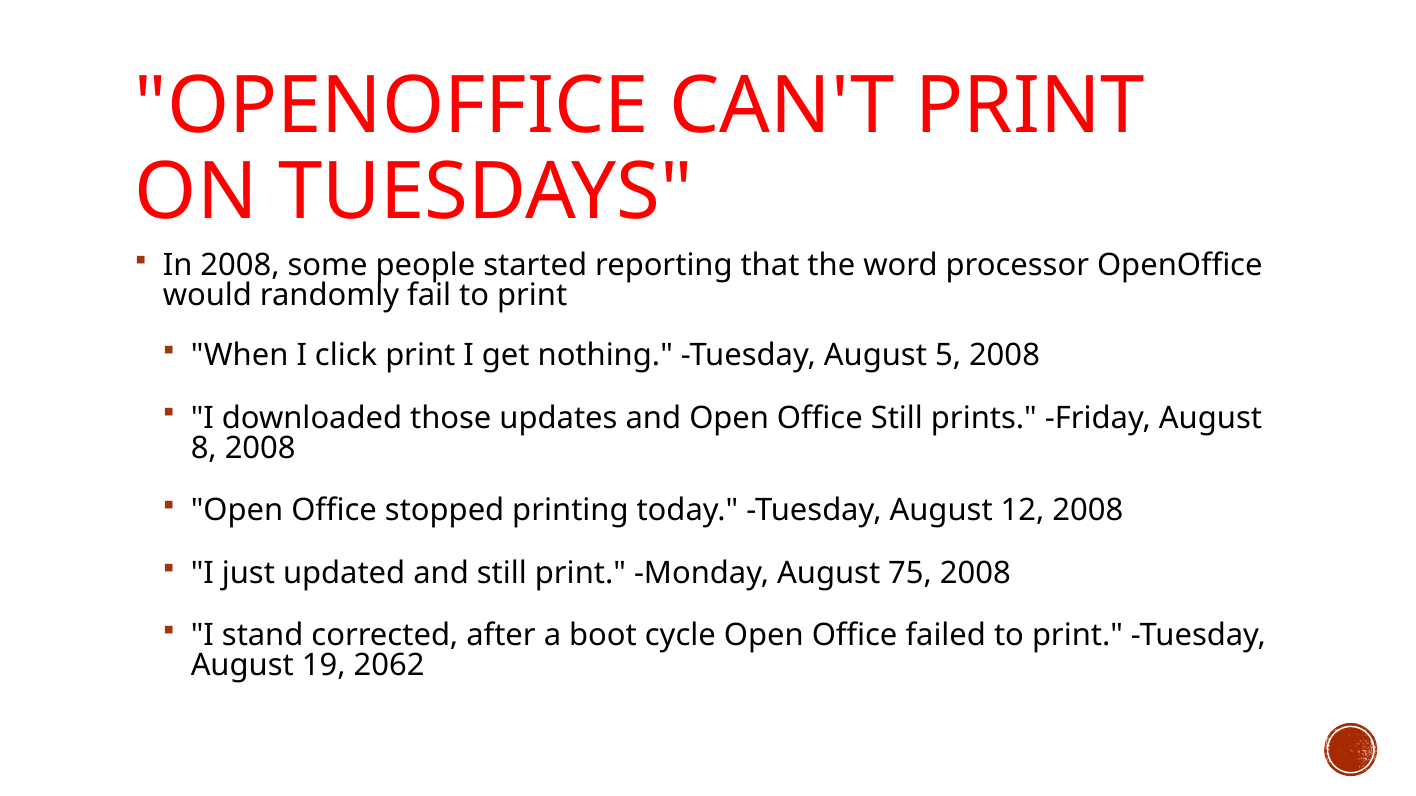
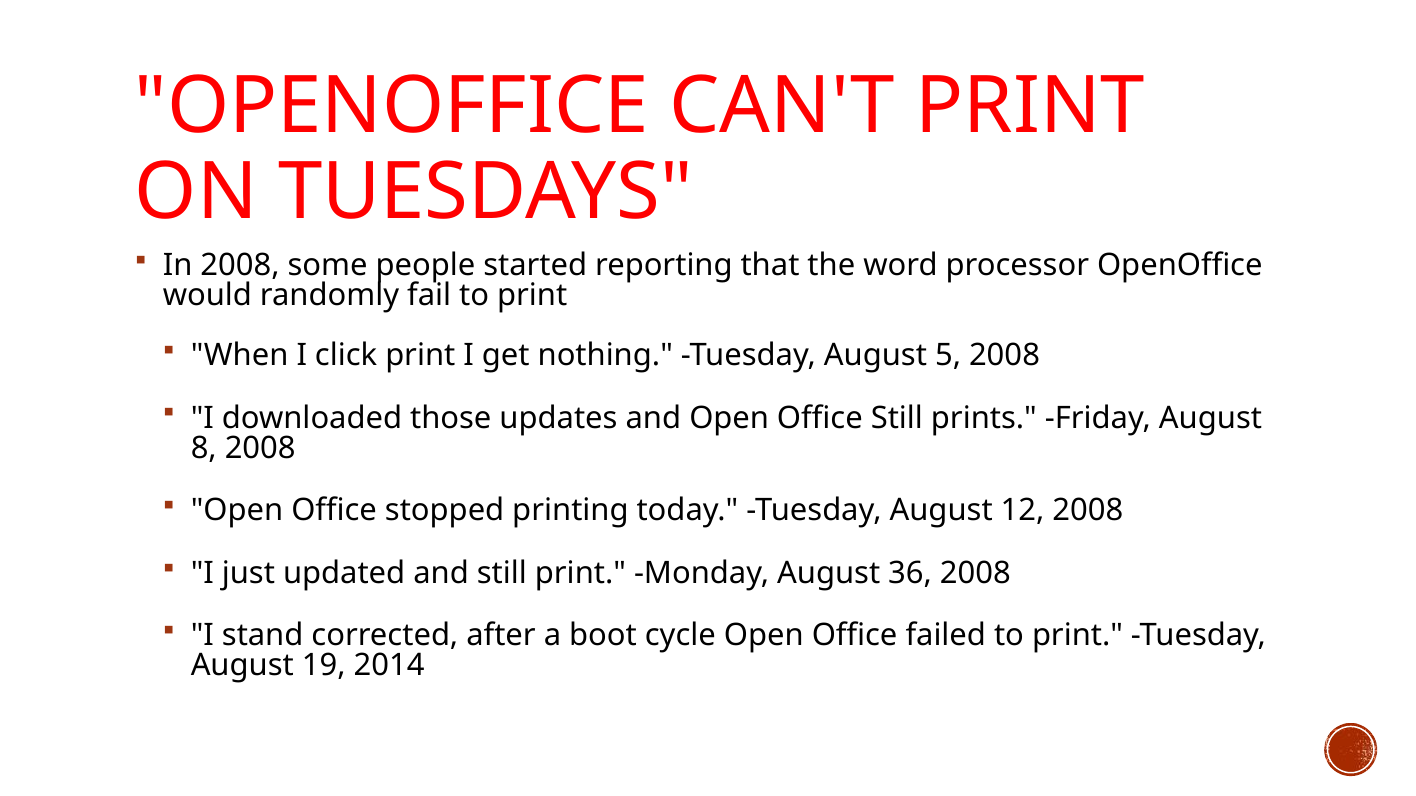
75: 75 -> 36
2062: 2062 -> 2014
